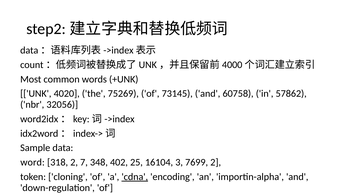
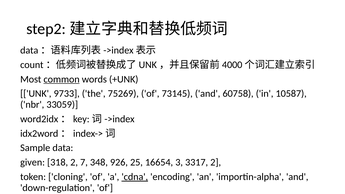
common underline: none -> present
4020: 4020 -> 9733
57862: 57862 -> 10587
32056: 32056 -> 33059
word: word -> given
402: 402 -> 926
16104: 16104 -> 16654
7699: 7699 -> 3317
